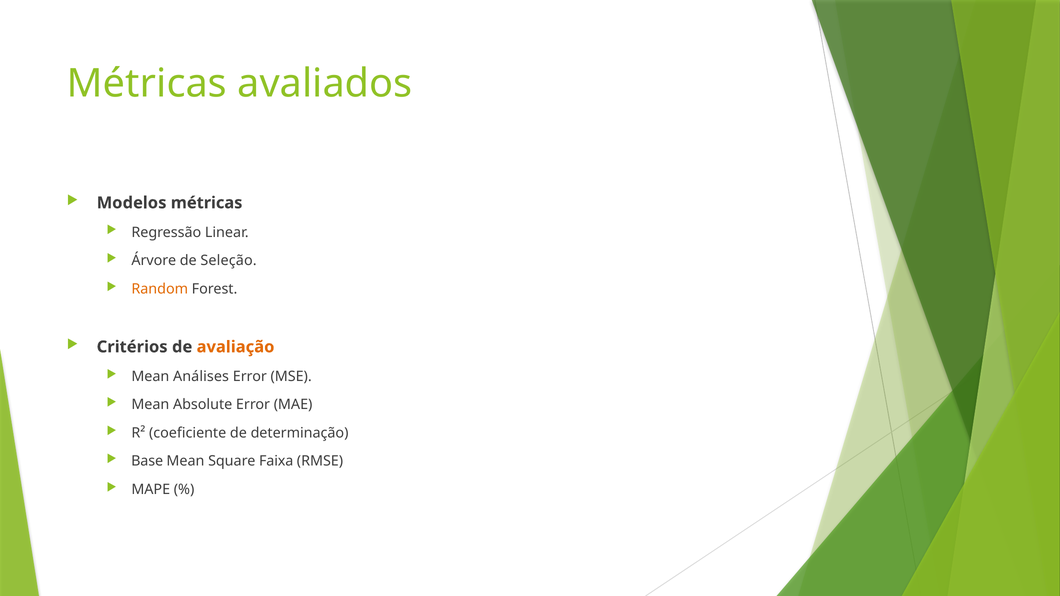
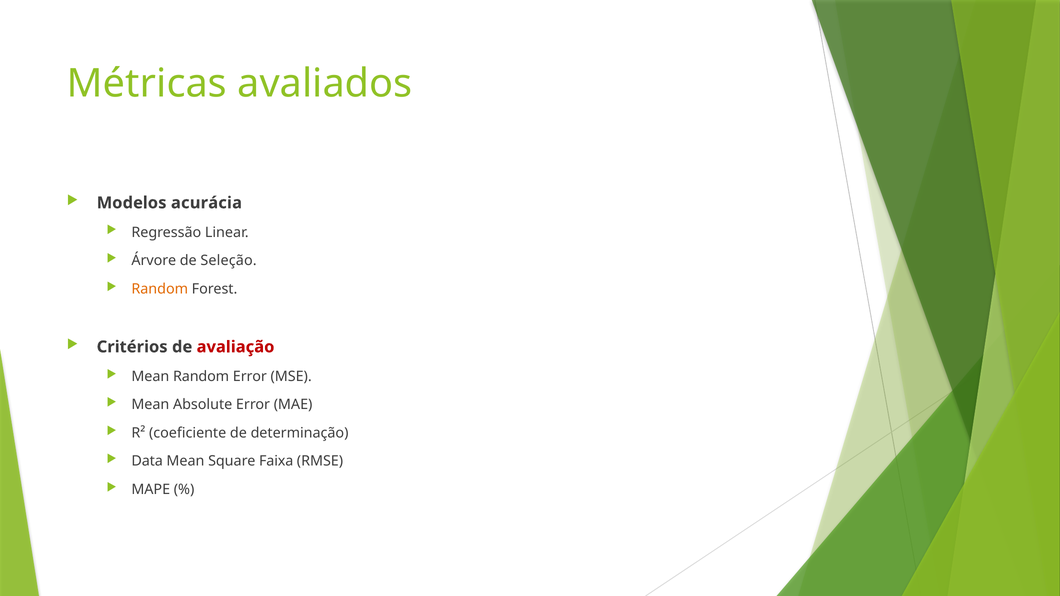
Modelos métricas: métricas -> acurácia
avaliação colour: orange -> red
Mean Análises: Análises -> Random
Base: Base -> Data
